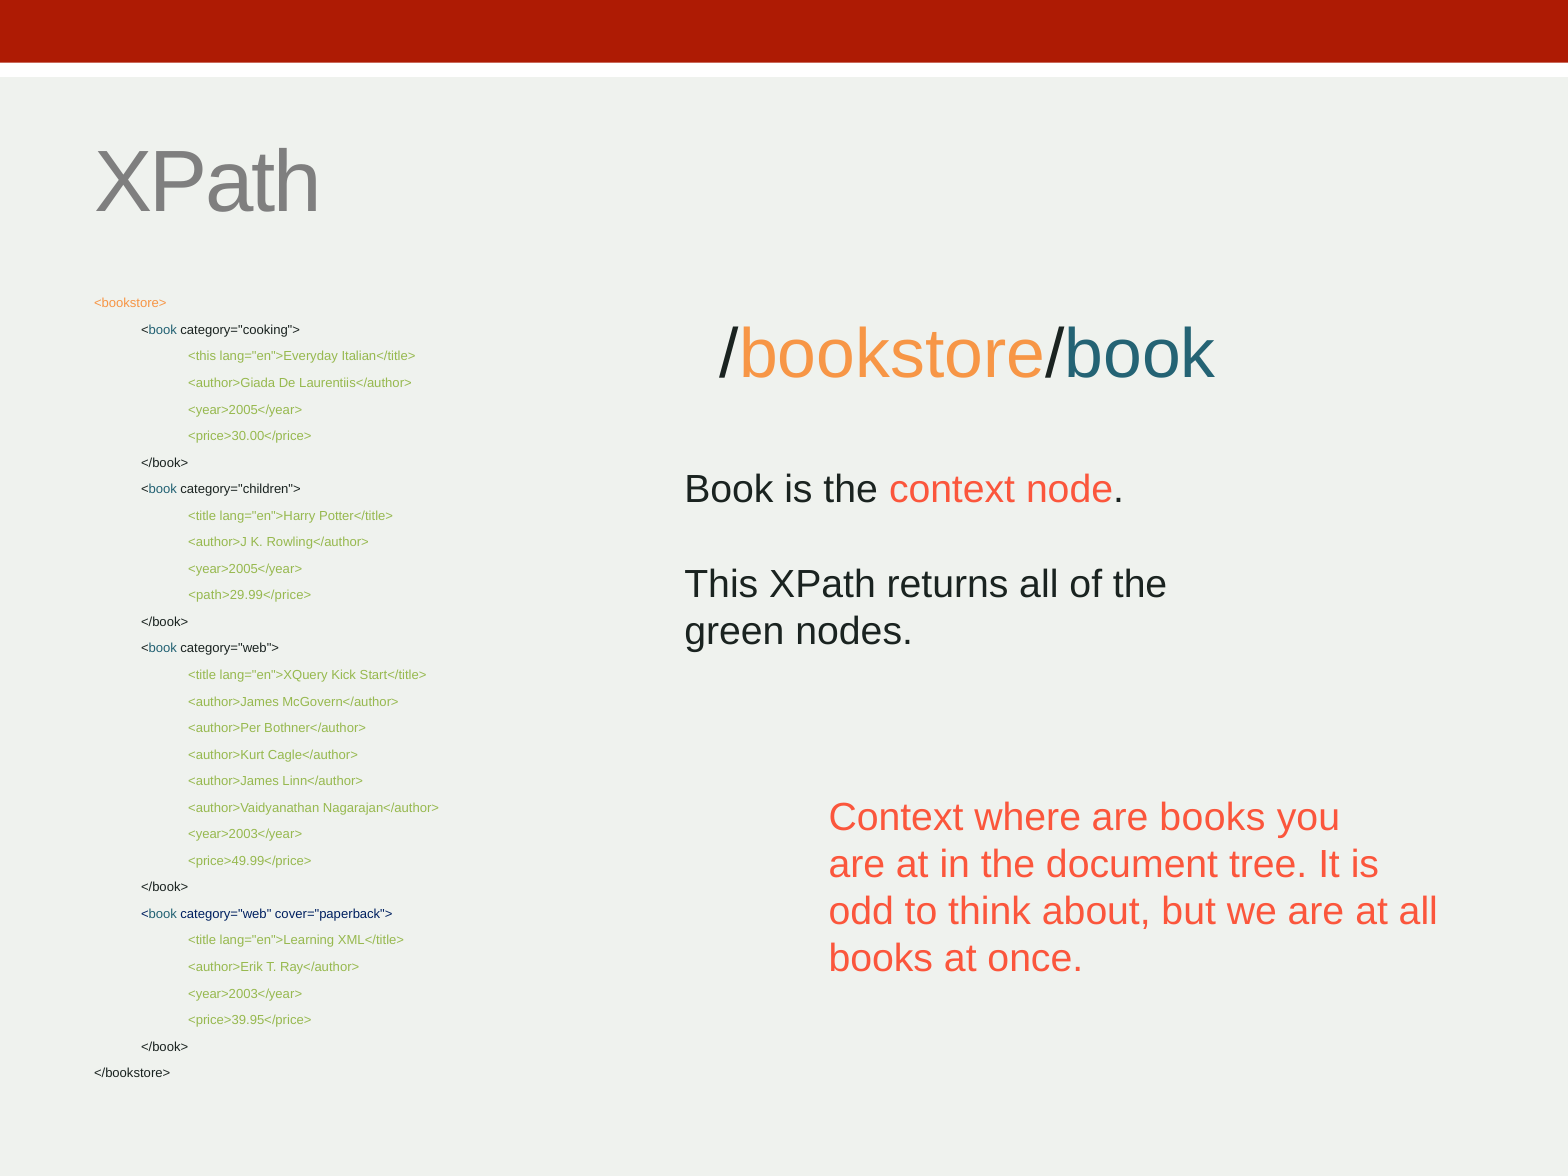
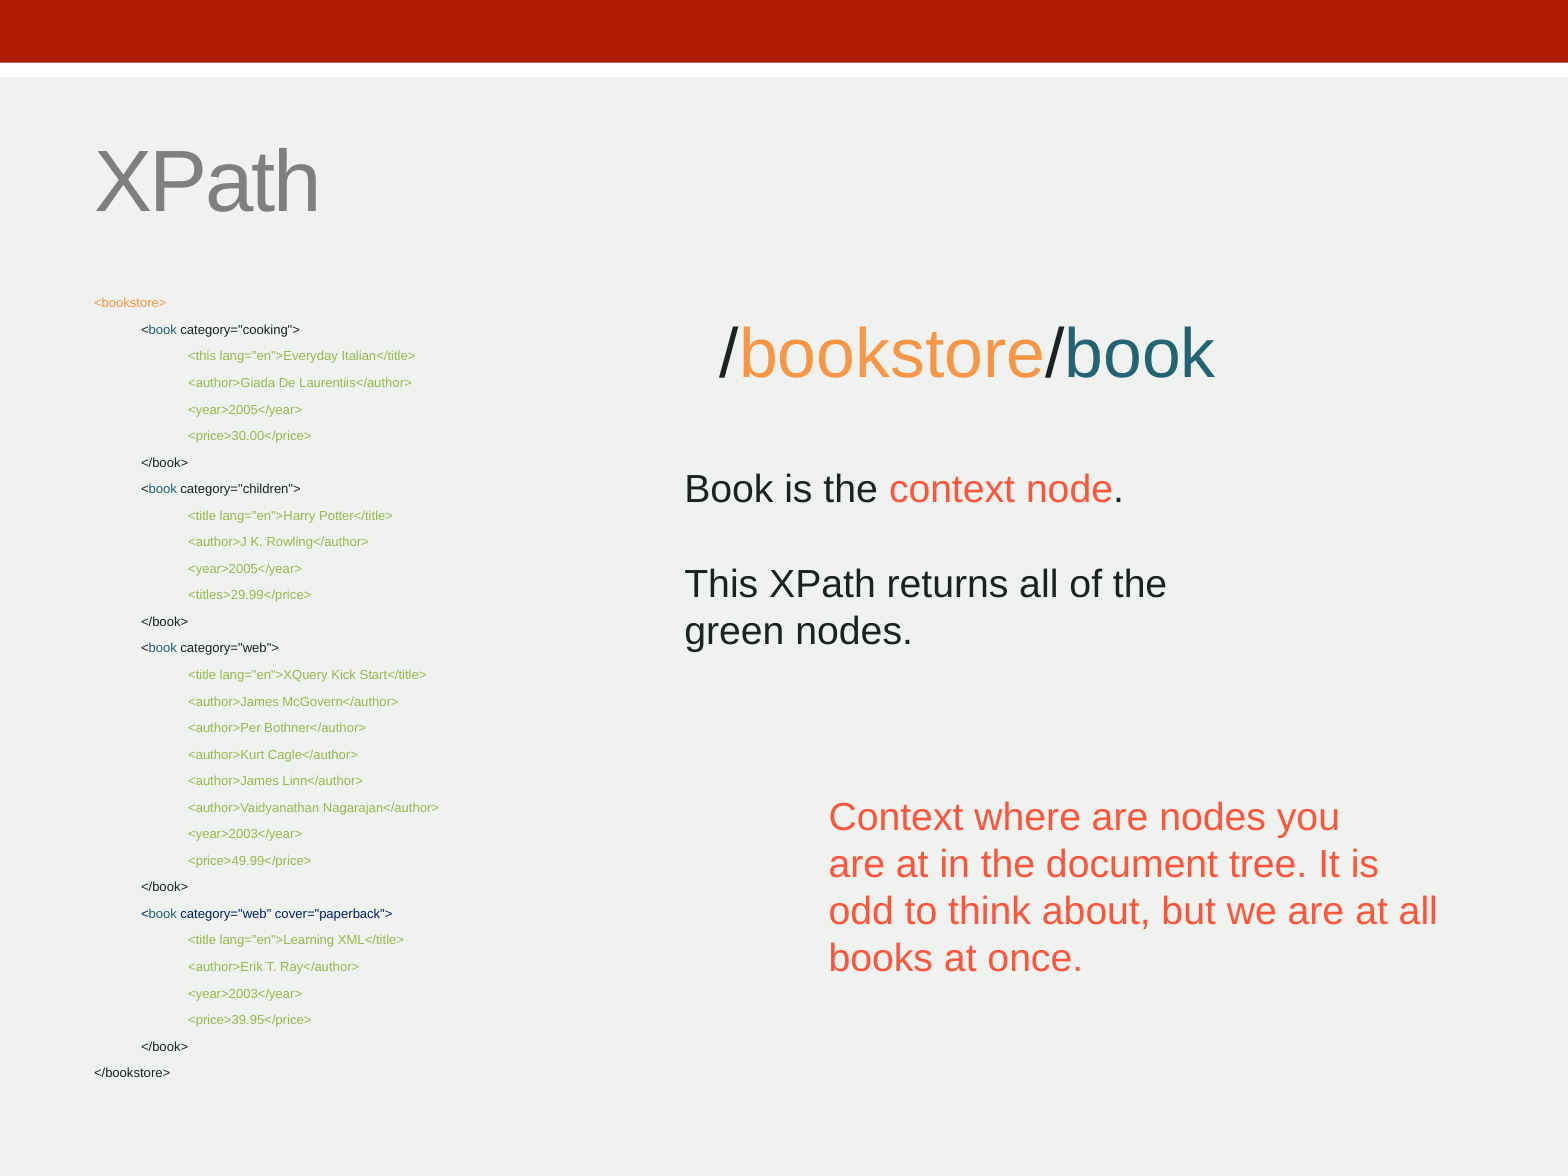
<path>29.99</price>: <path>29.99</price> -> <titles>29.99</price>
are books: books -> nodes
